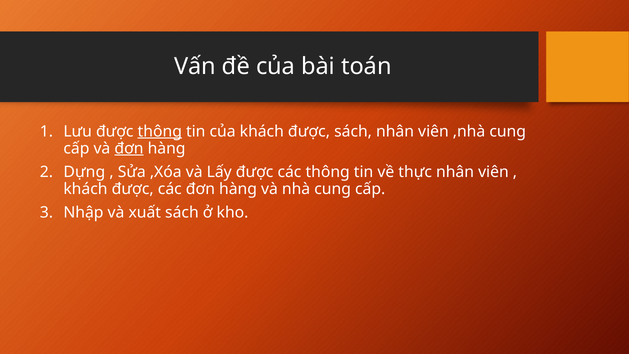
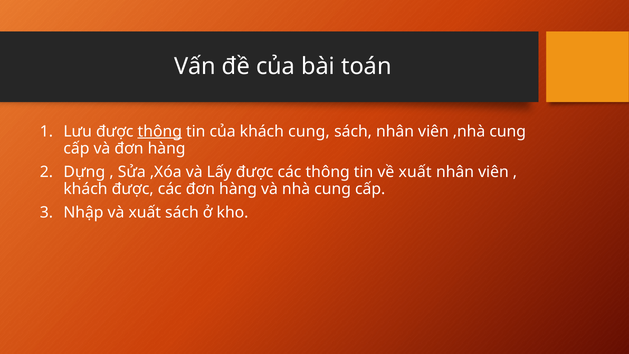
của khách được: được -> cung
đơn at (129, 148) underline: present -> none
về thực: thực -> xuất
